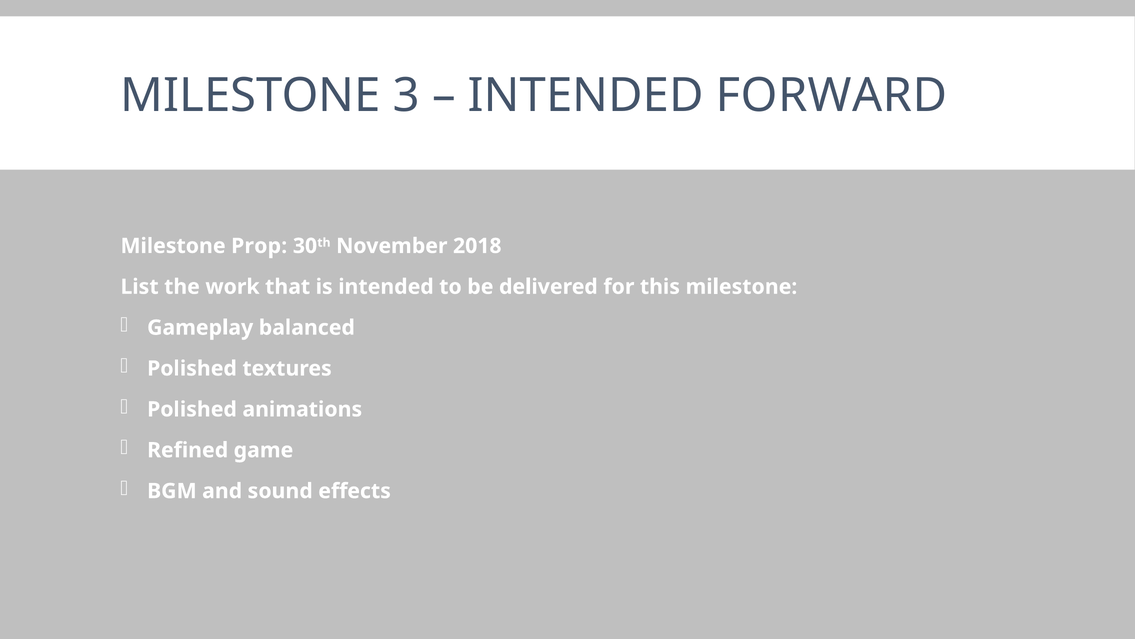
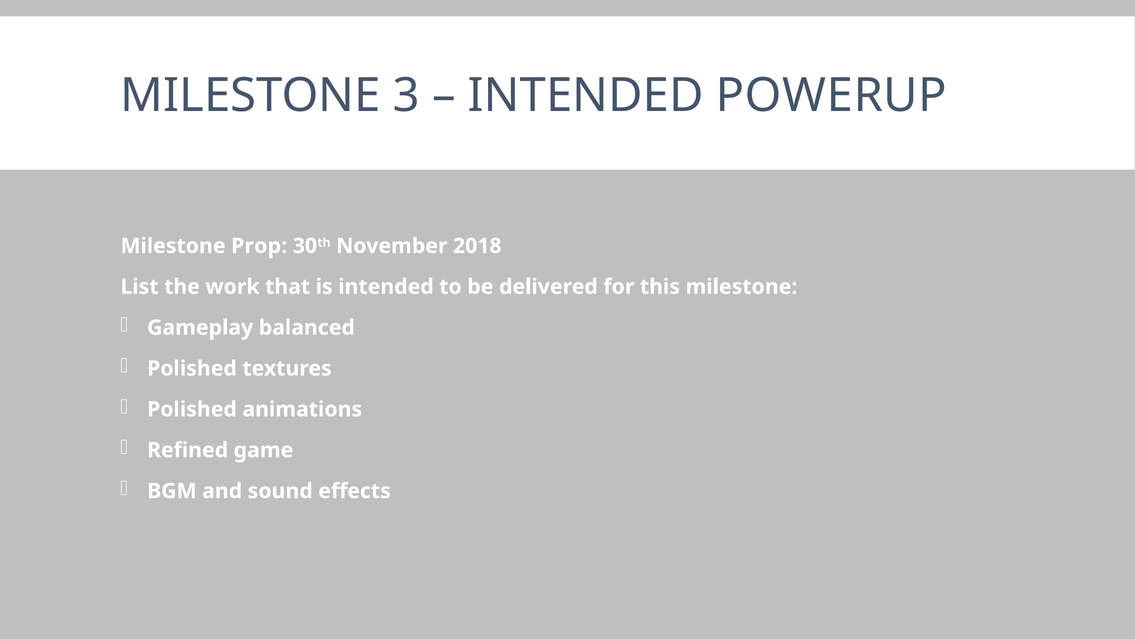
FORWARD: FORWARD -> POWERUP
